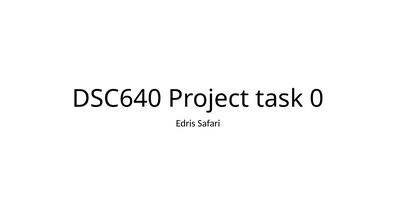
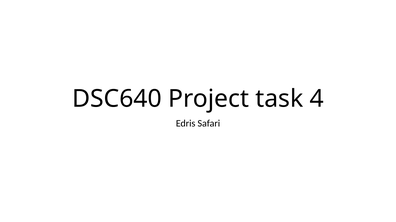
0: 0 -> 4
